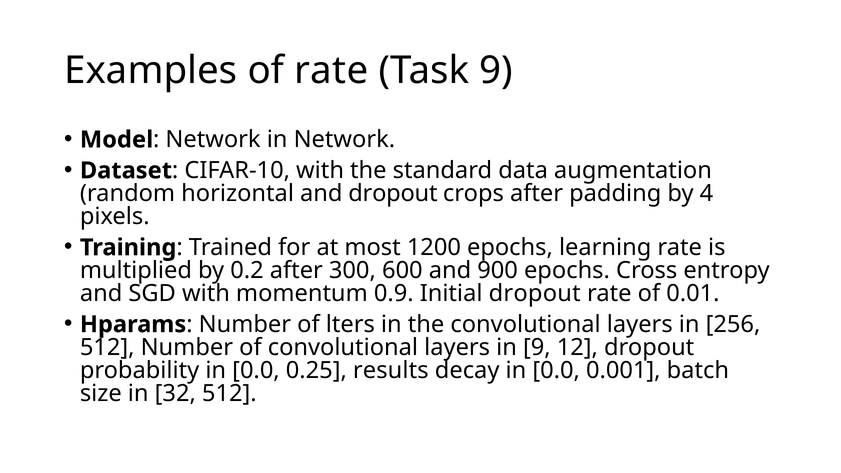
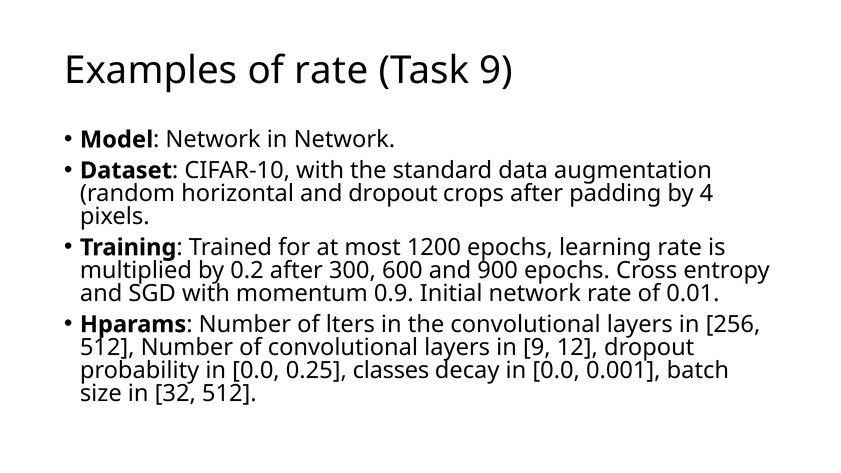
Initial dropout: dropout -> network
results: results -> classes
